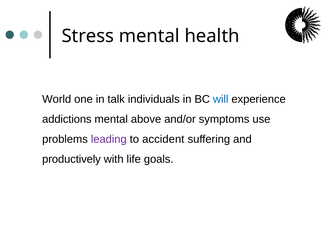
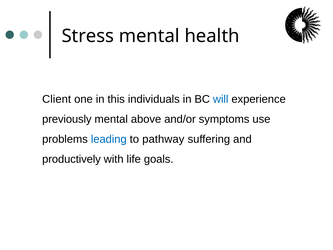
World: World -> Client
talk: talk -> this
addictions: addictions -> previously
leading colour: purple -> blue
accident: accident -> pathway
